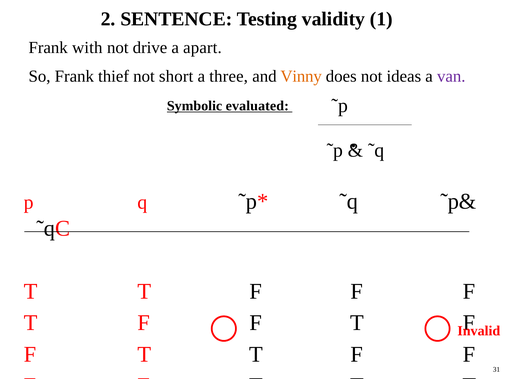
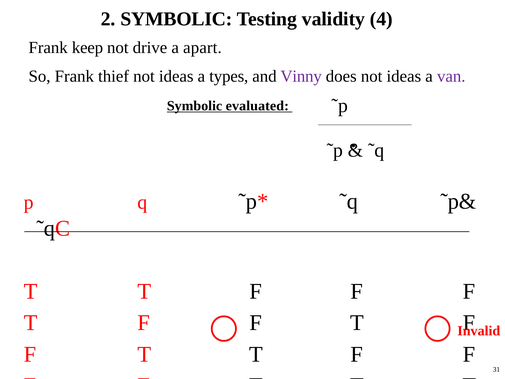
2 SENTENCE: SENTENCE -> SYMBOLIC
1: 1 -> 4
with: with -> keep
short at (176, 76): short -> ideas
three: three -> types
Vinny colour: orange -> purple
